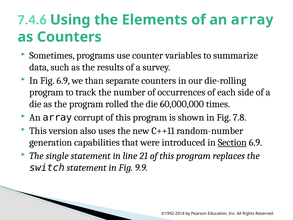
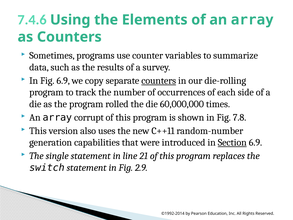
than: than -> copy
counters at (159, 81) underline: none -> present
9.9: 9.9 -> 2.9
